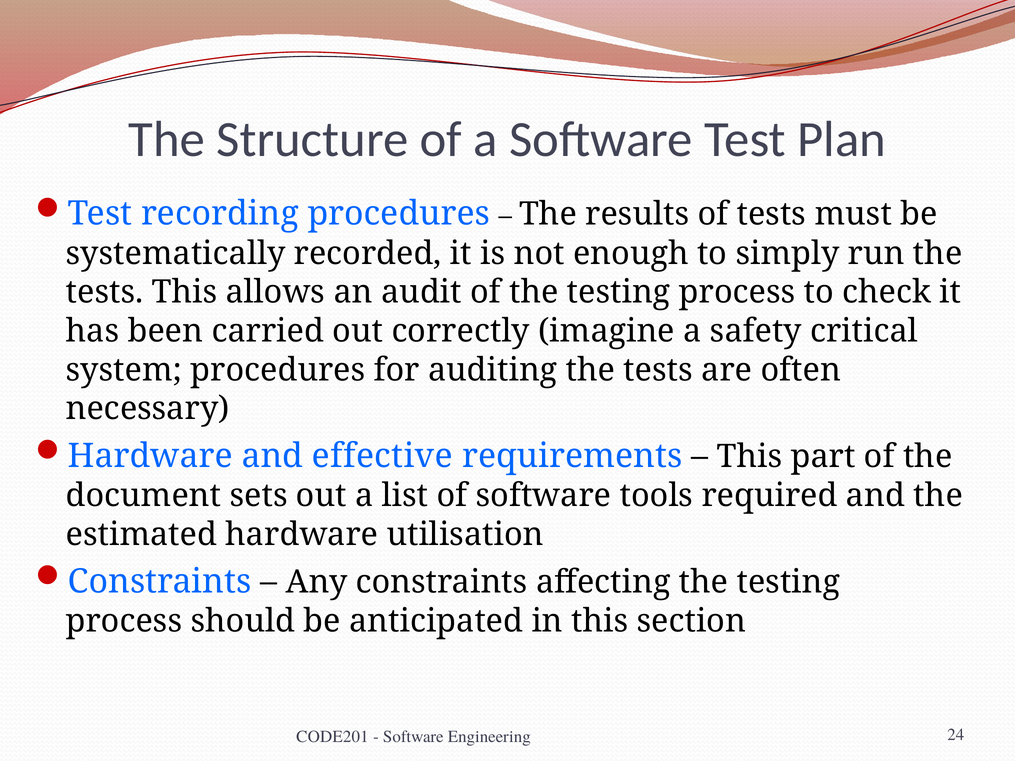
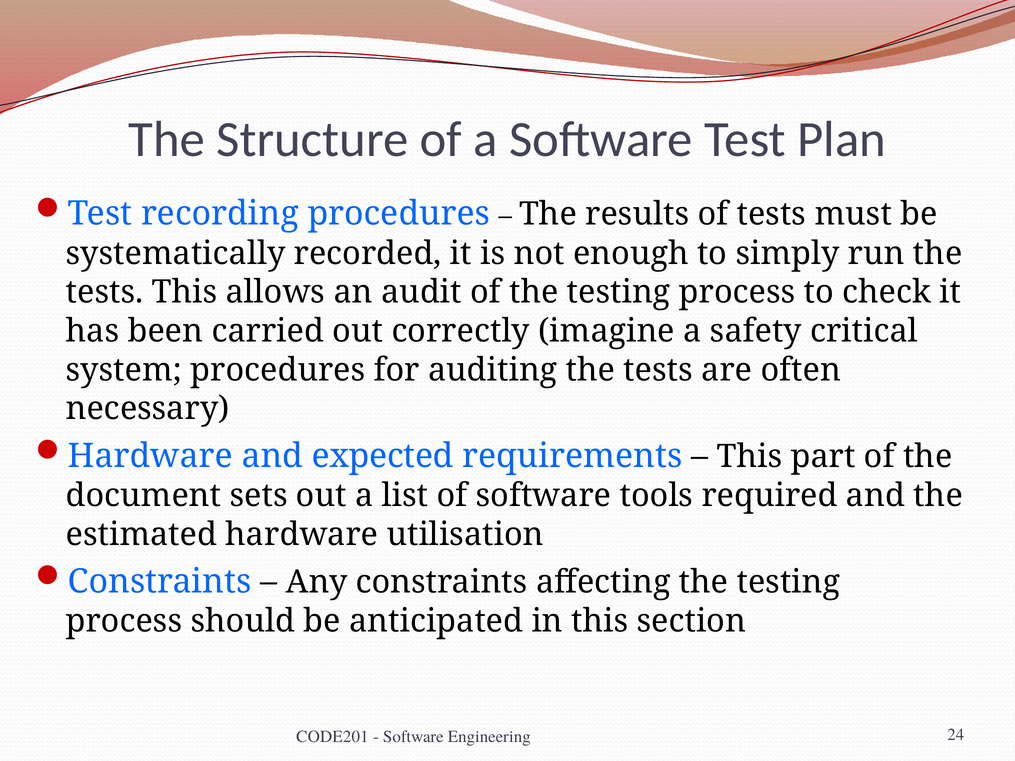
effective: effective -> expected
